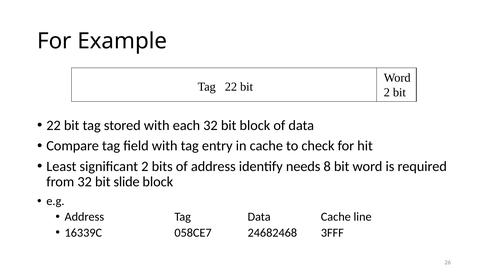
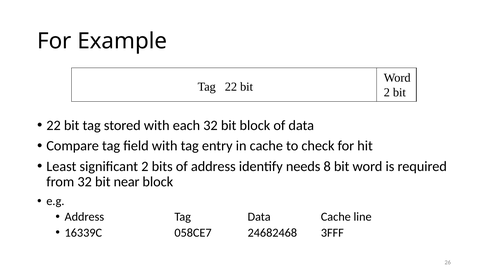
slide: slide -> near
